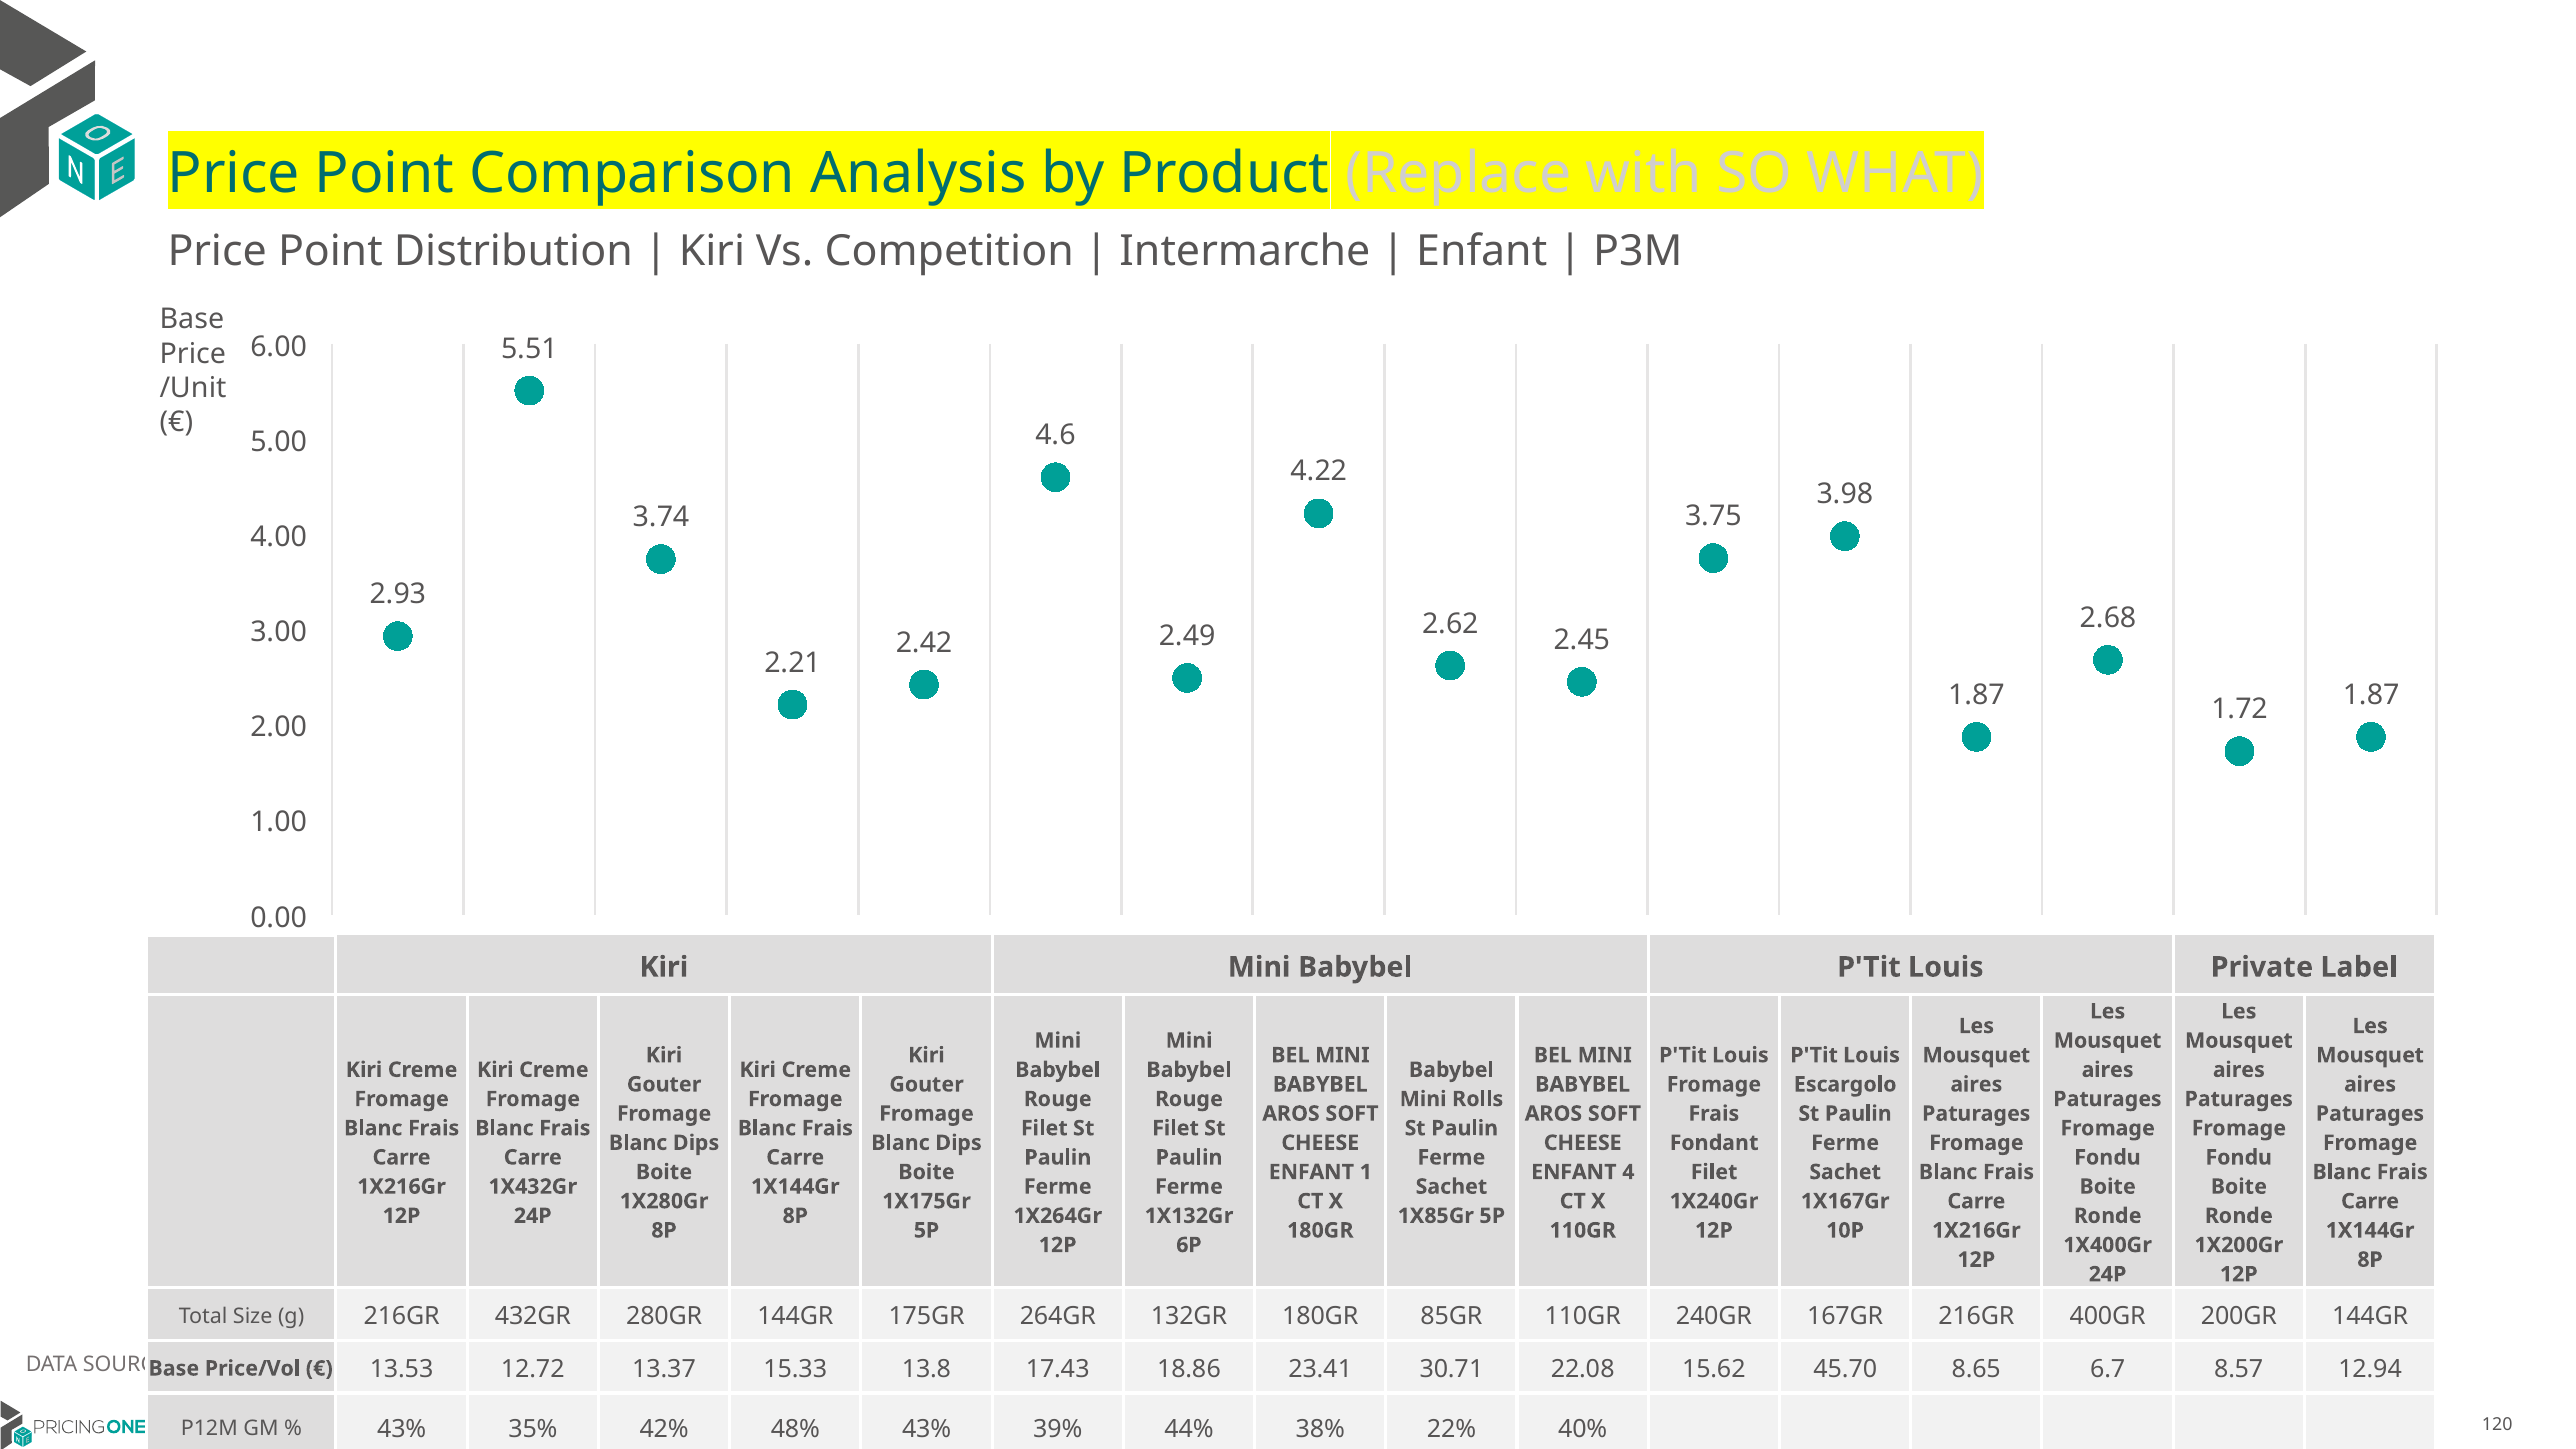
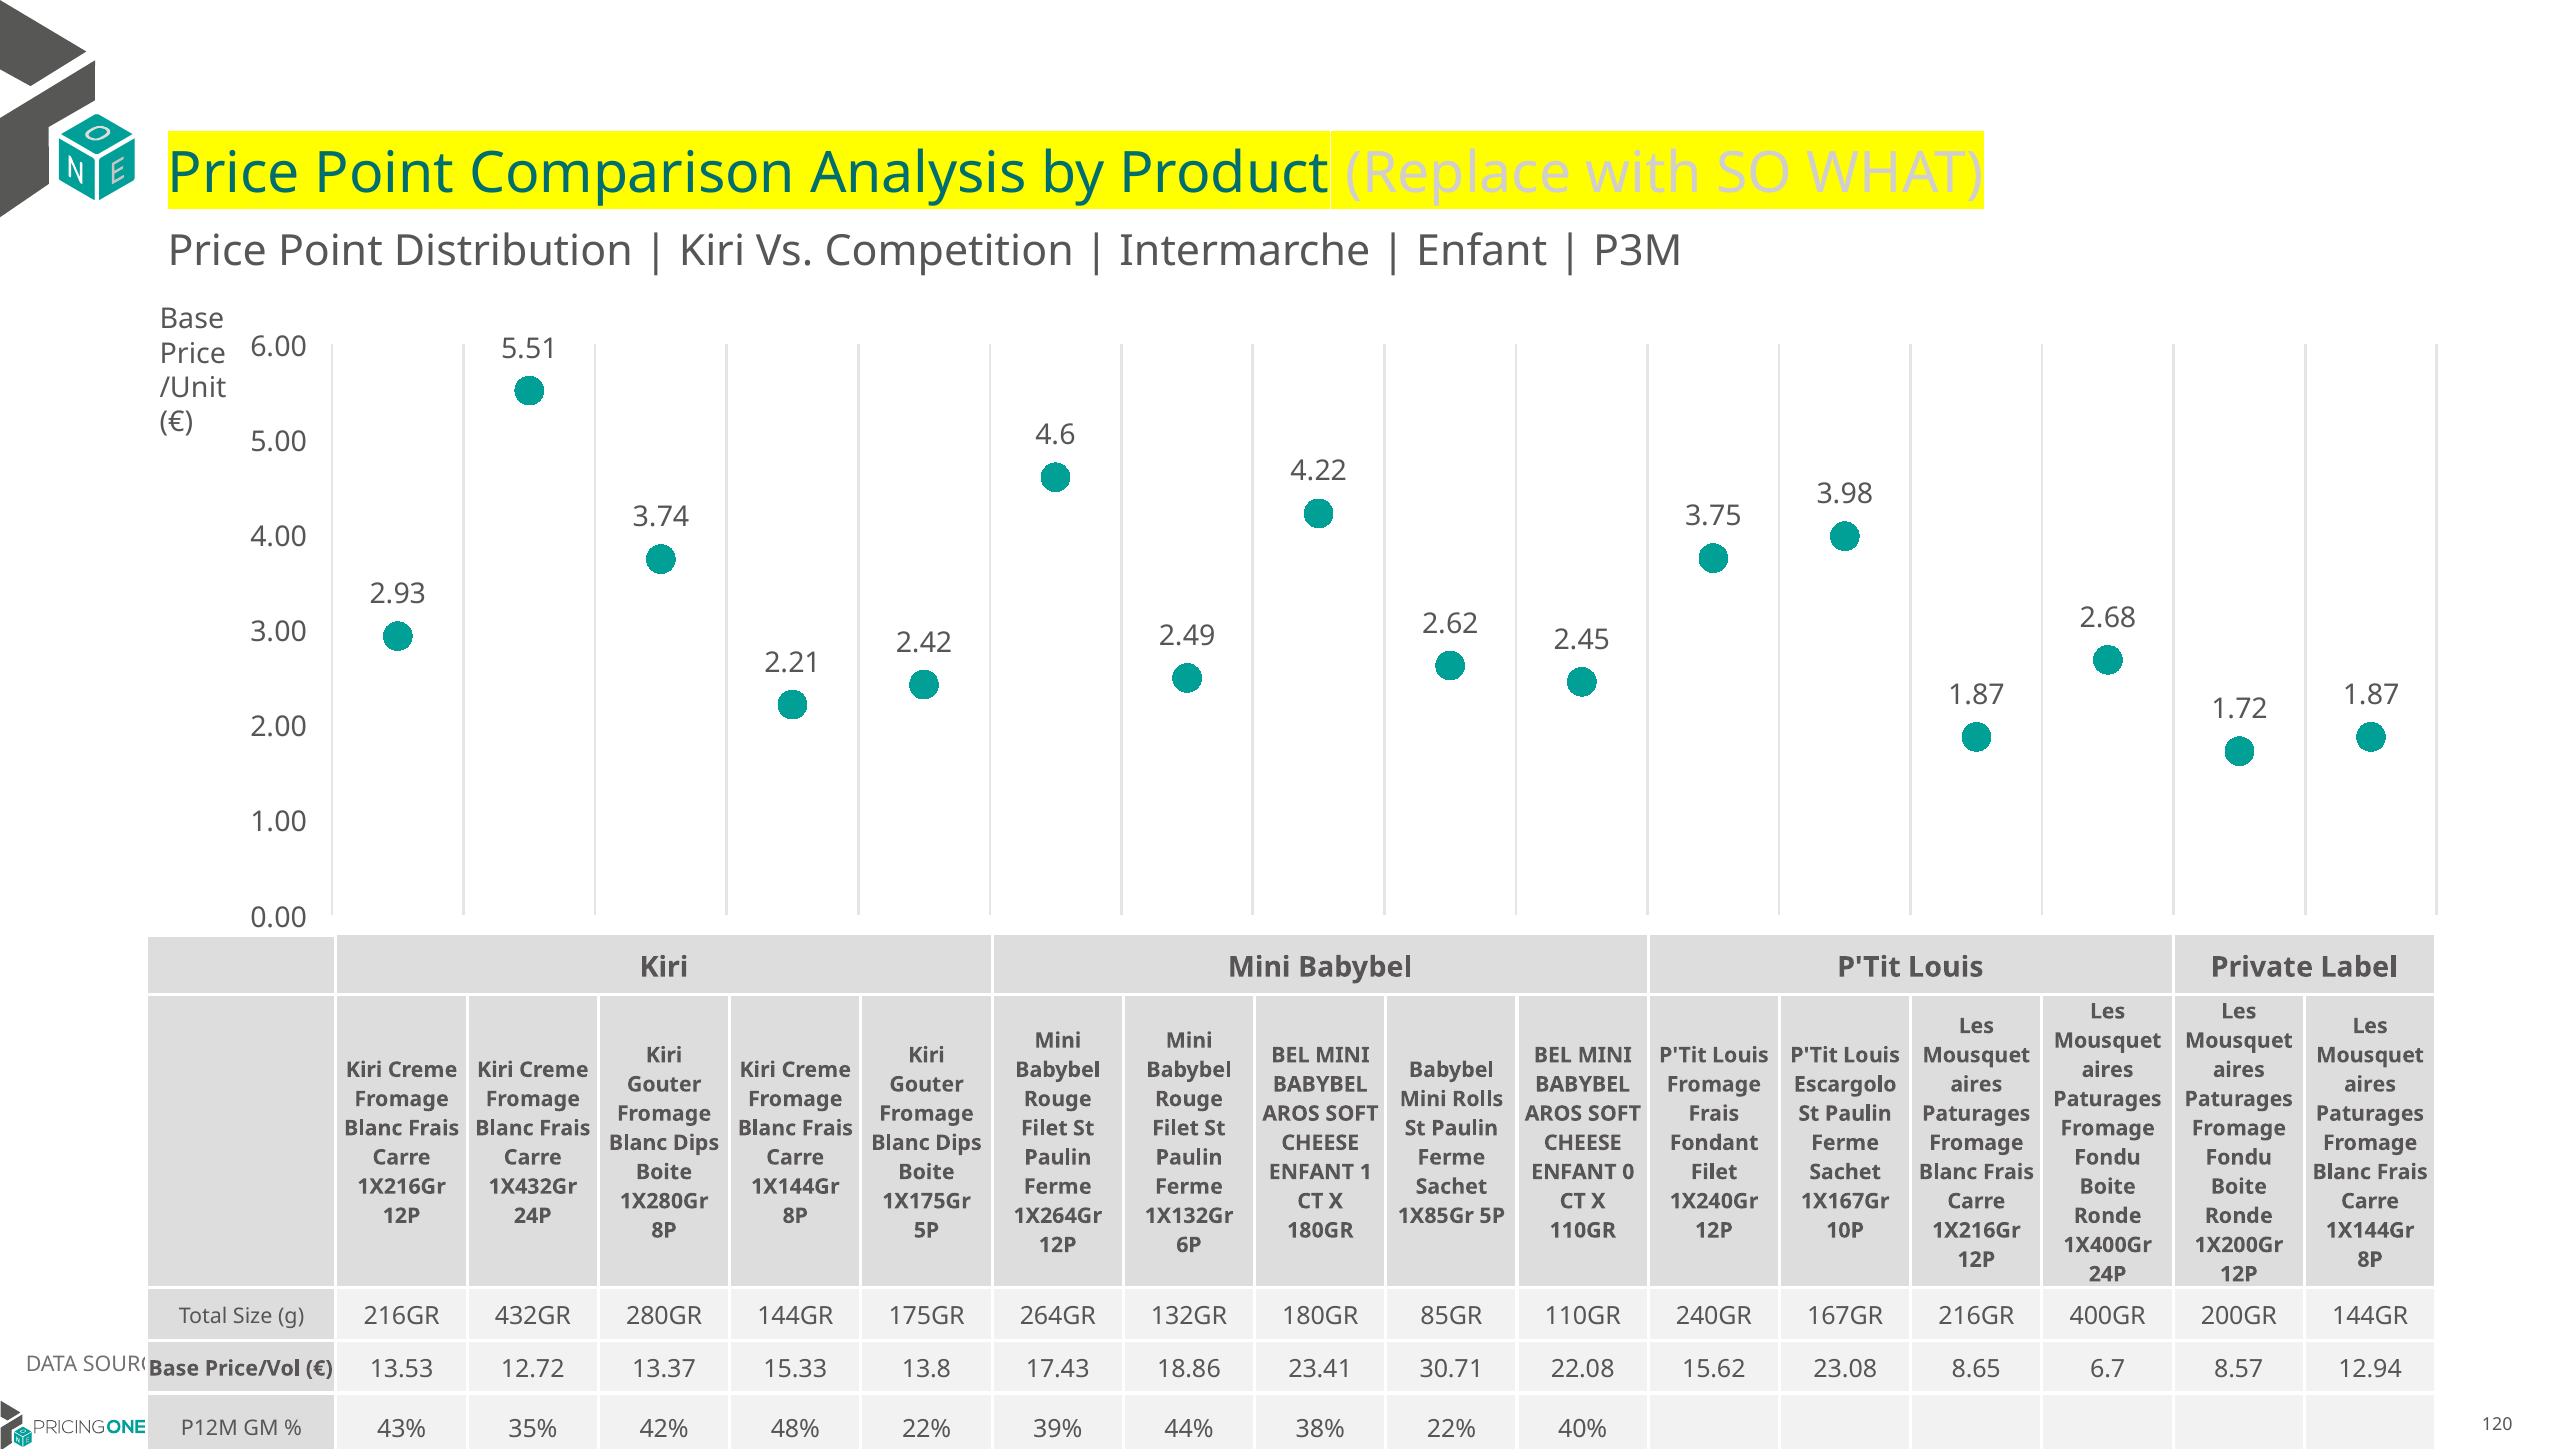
4: 4 -> 0
45.70: 45.70 -> 23.08
48% 43%: 43% -> 22%
